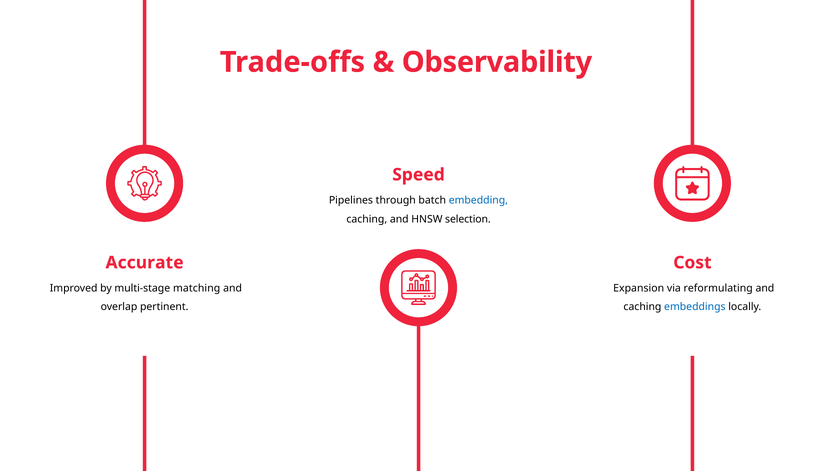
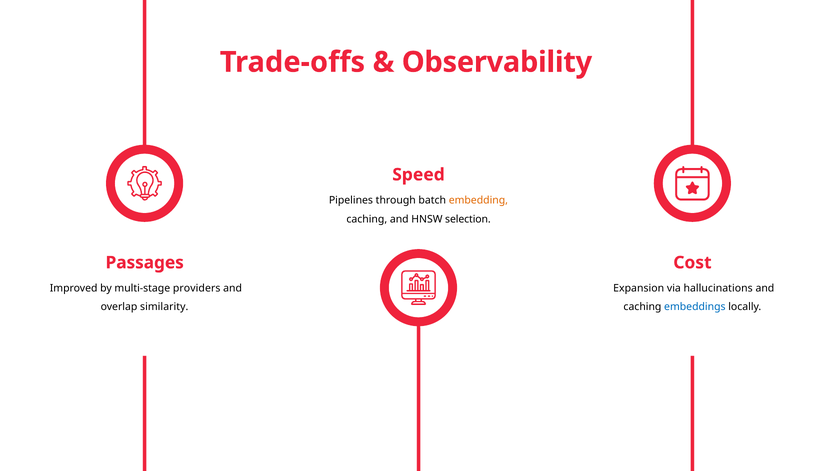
embedding colour: blue -> orange
Accurate: Accurate -> Passages
matching: matching -> providers
reformulating: reformulating -> hallucinations
pertinent: pertinent -> similarity
